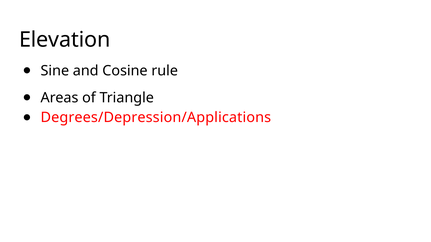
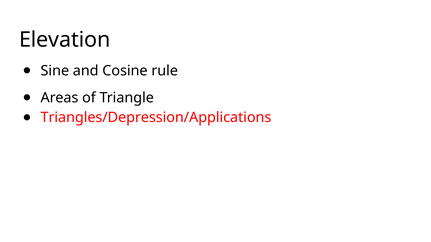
Degrees/Depression/Applications: Degrees/Depression/Applications -> Triangles/Depression/Applications
